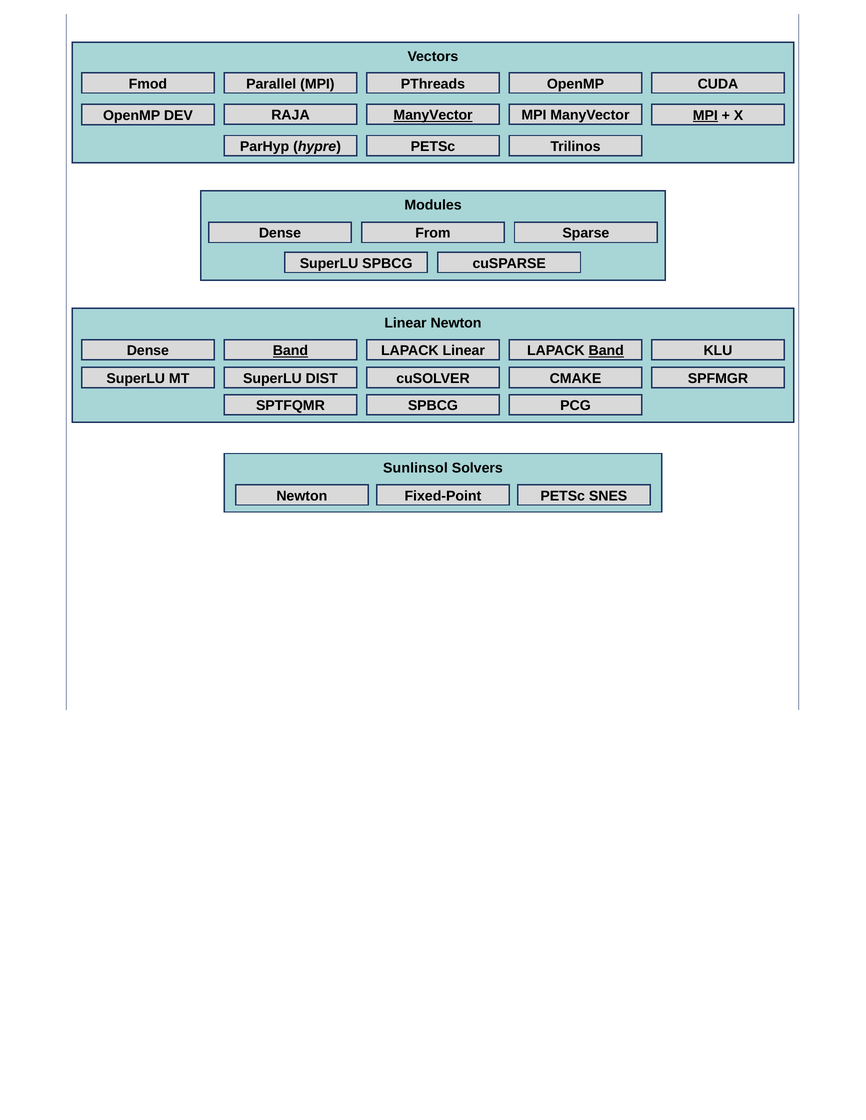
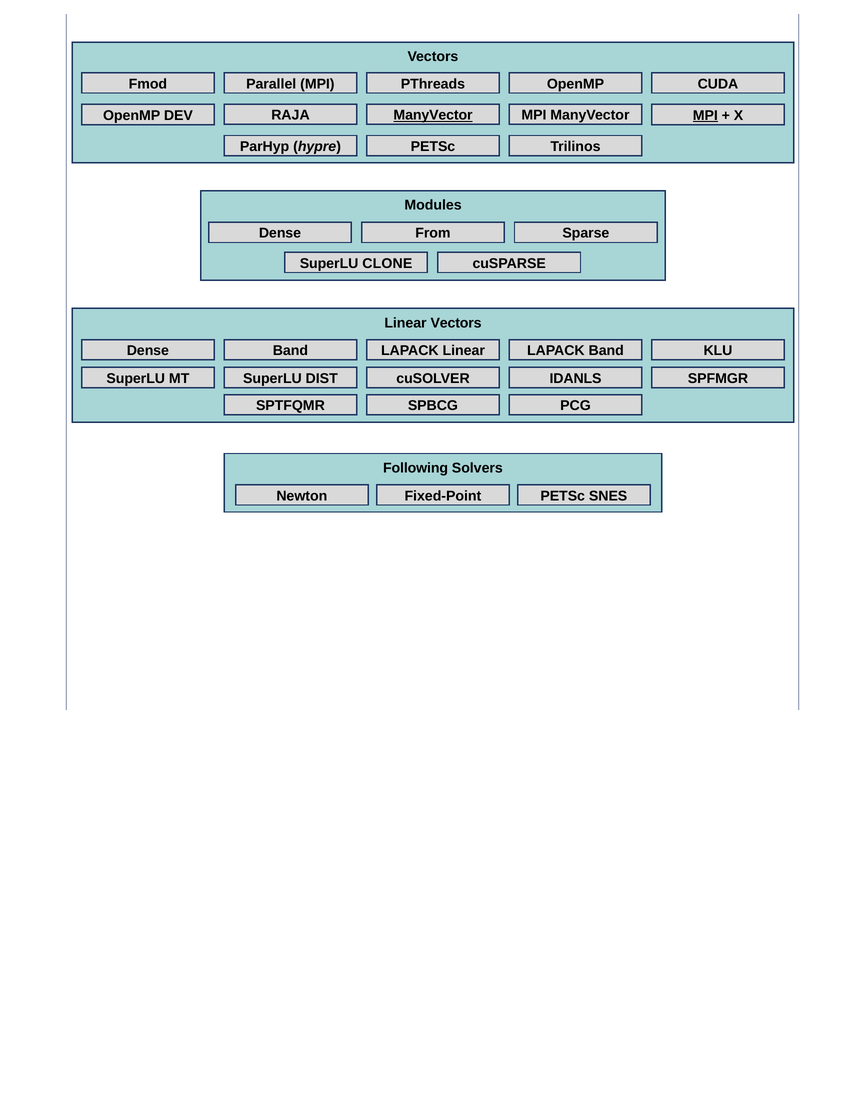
SuperLU SPBCG: SPBCG -> CLONE
Linear Newton: Newton -> Vectors
Band at (290, 351) underline: present -> none
Band at (606, 351) underline: present -> none
CMAKE: CMAKE -> IDANLS
Sunlinsol: Sunlinsol -> Following
